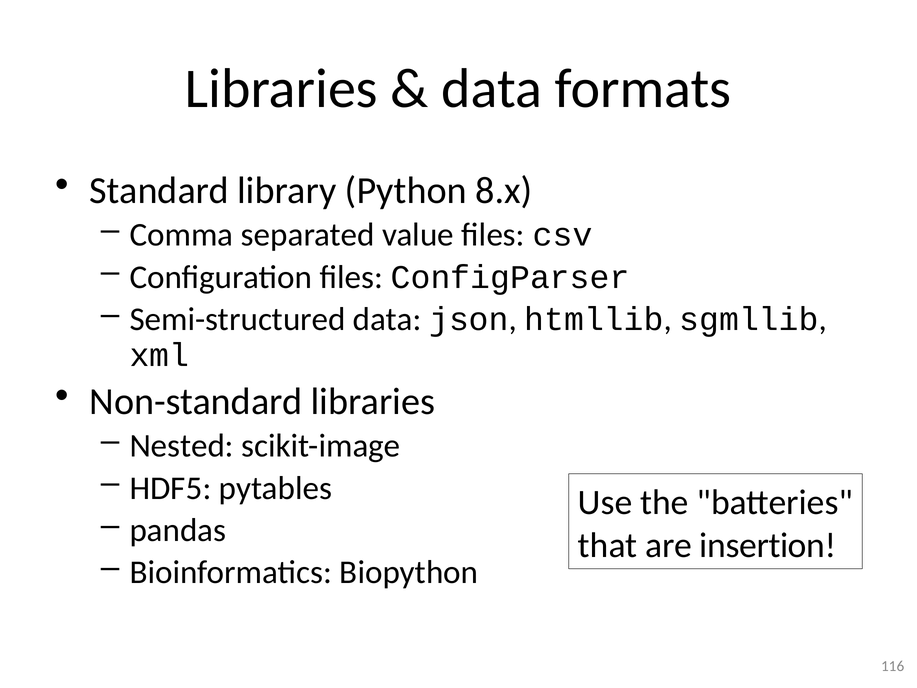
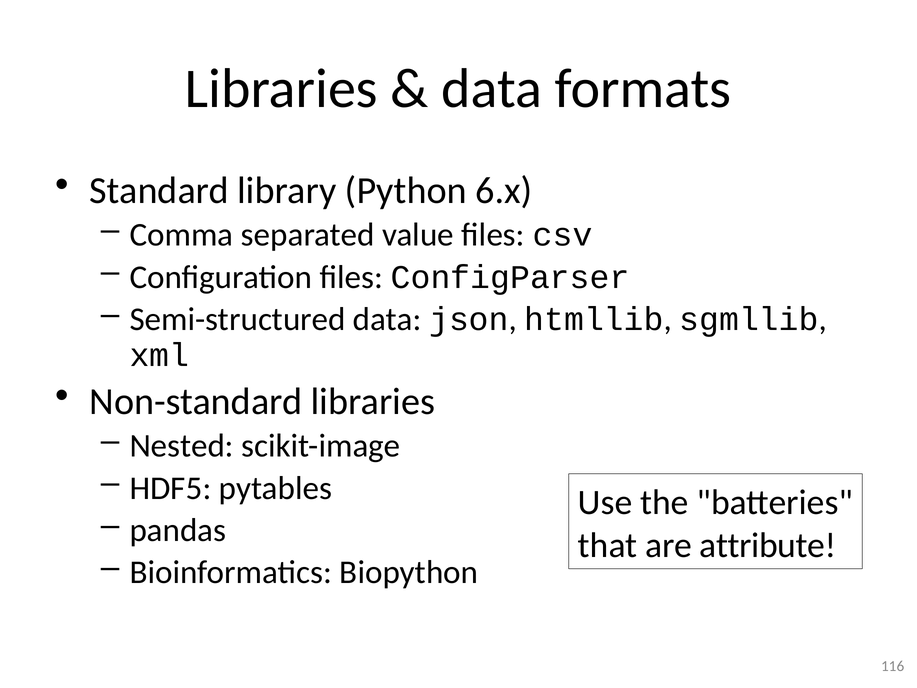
8.x: 8.x -> 6.x
insertion: insertion -> attribute
